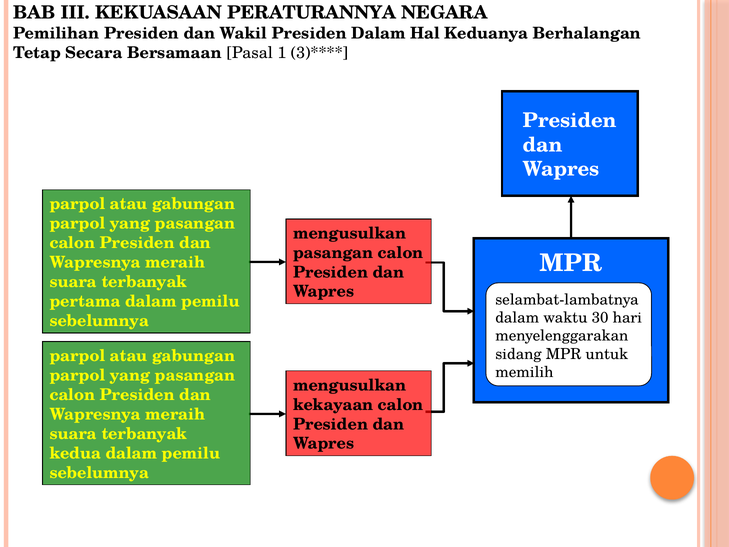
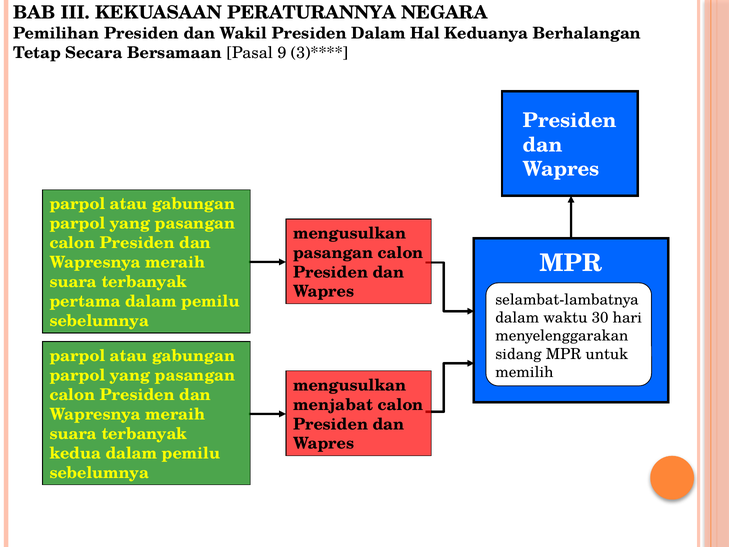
1: 1 -> 9
kekayaan: kekayaan -> menjabat
